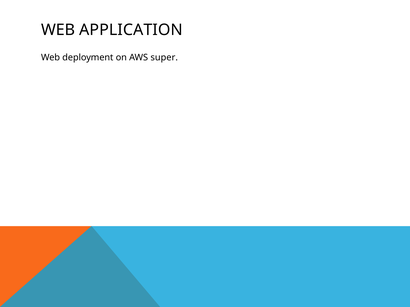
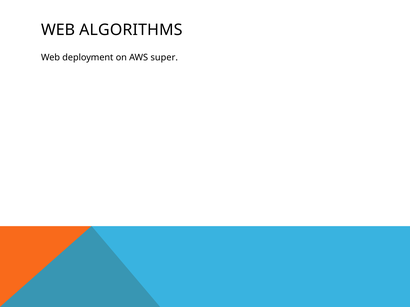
APPLICATION: APPLICATION -> ALGORITHMS
